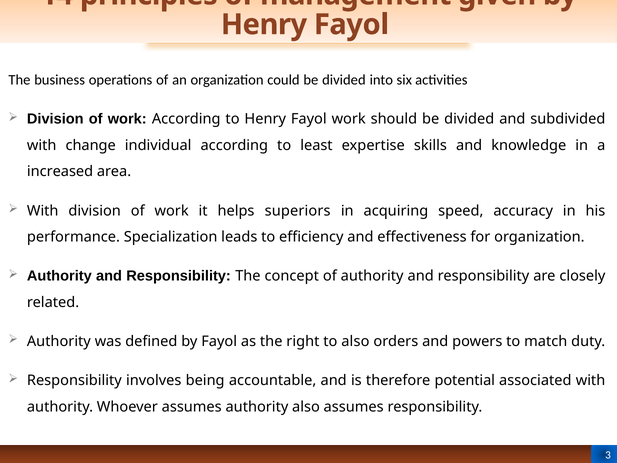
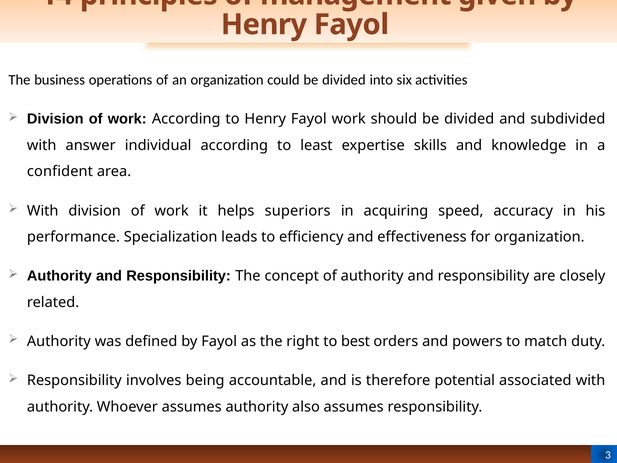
change: change -> answer
increased: increased -> confident
to also: also -> best
